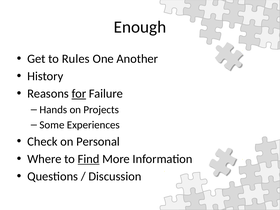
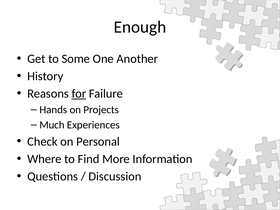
Rules: Rules -> Some
Some: Some -> Much
Find underline: present -> none
